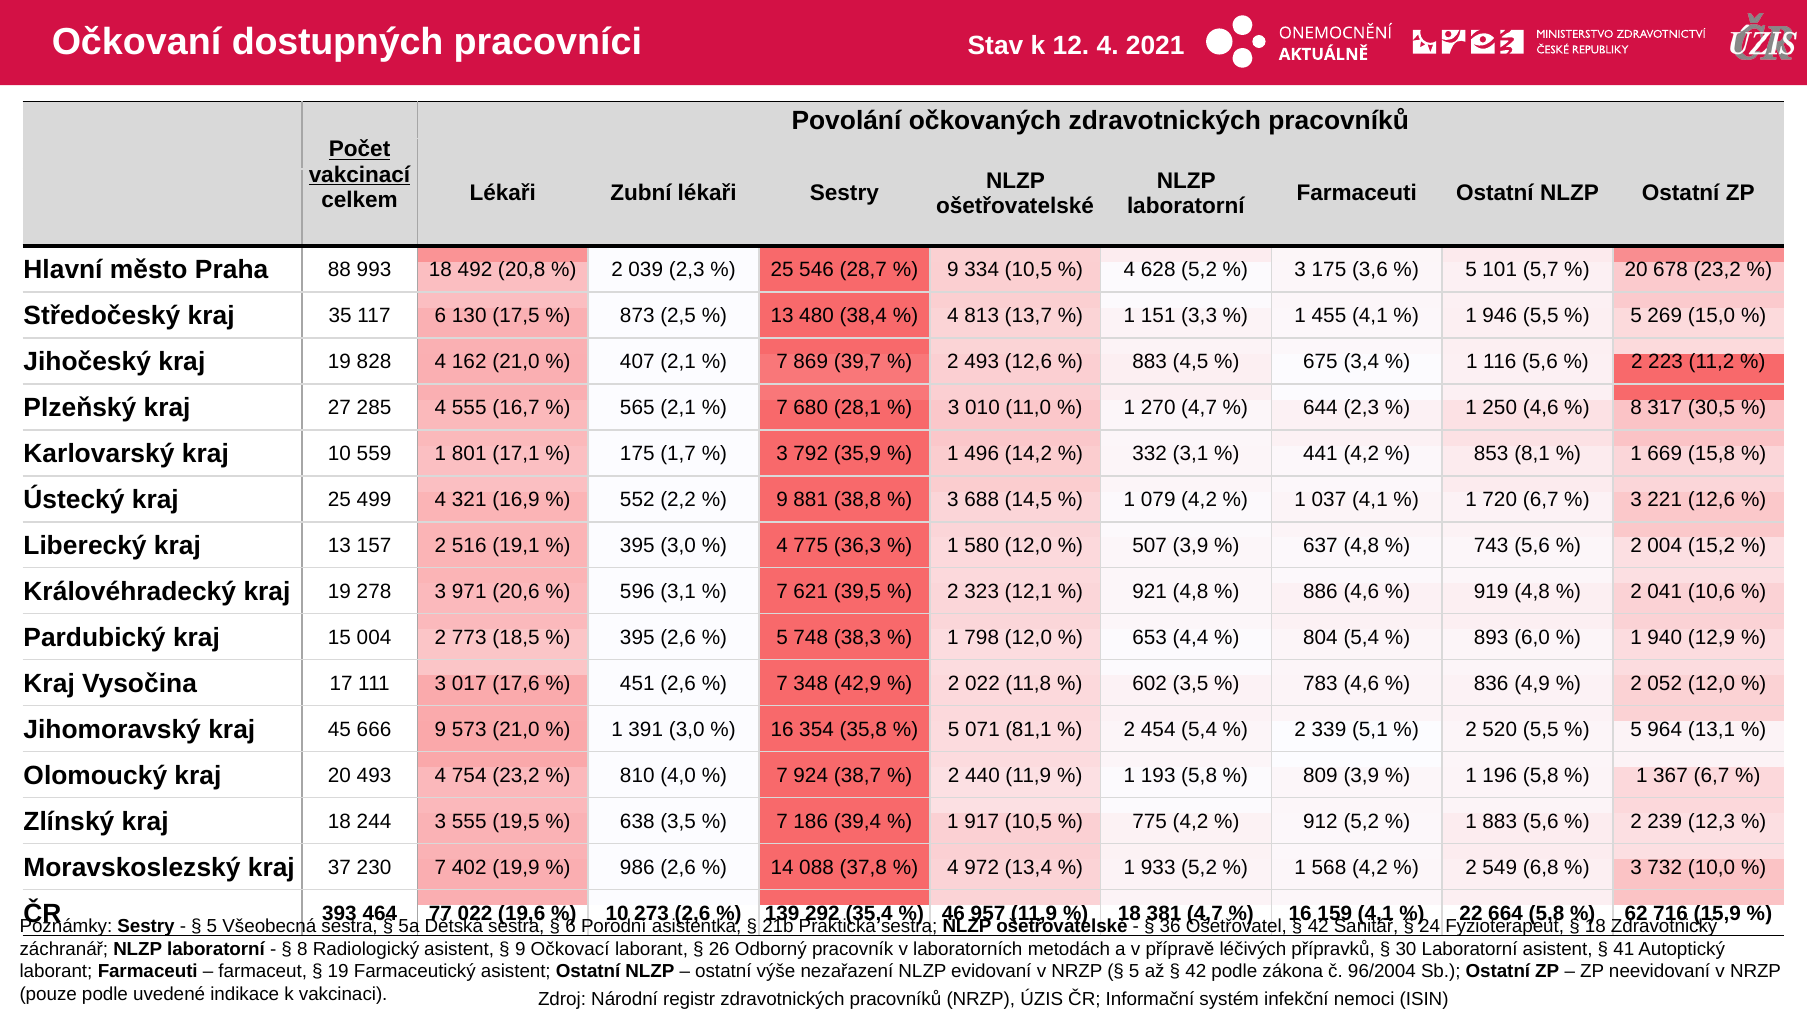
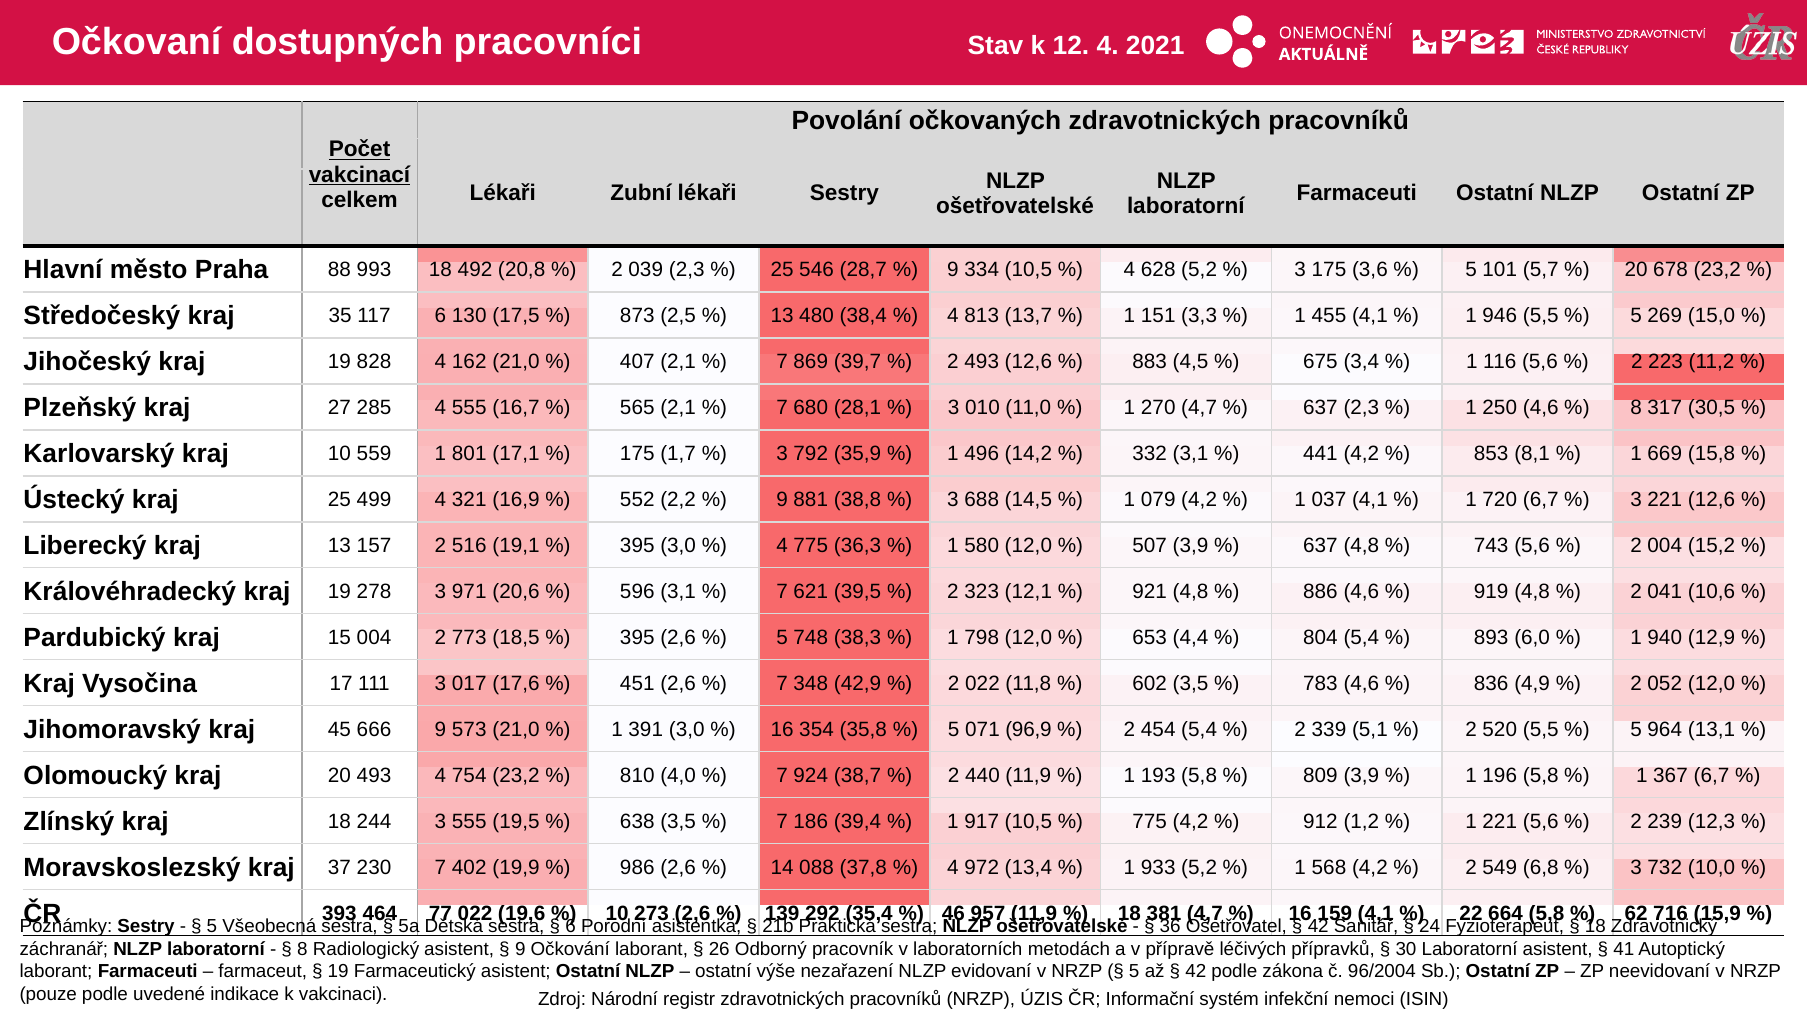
644 at (1320, 408): 644 -> 637
81,1: 81,1 -> 96,9
912 5,2: 5,2 -> 1,2
1 883: 883 -> 221
Očkovací: Očkovací -> Očkování
